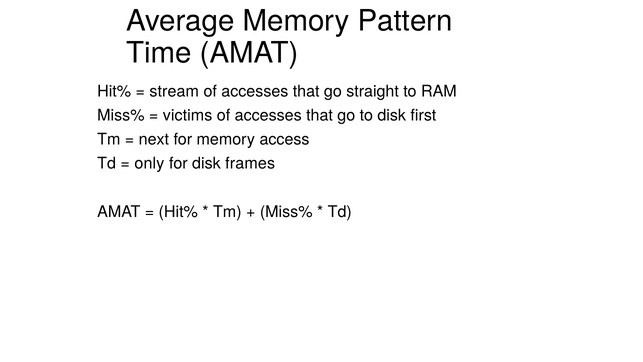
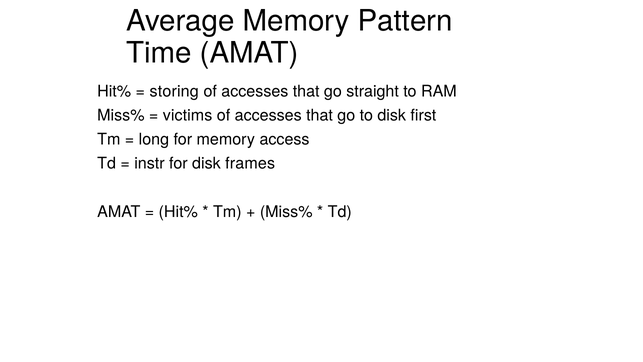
stream: stream -> storing
next: next -> long
only: only -> instr
